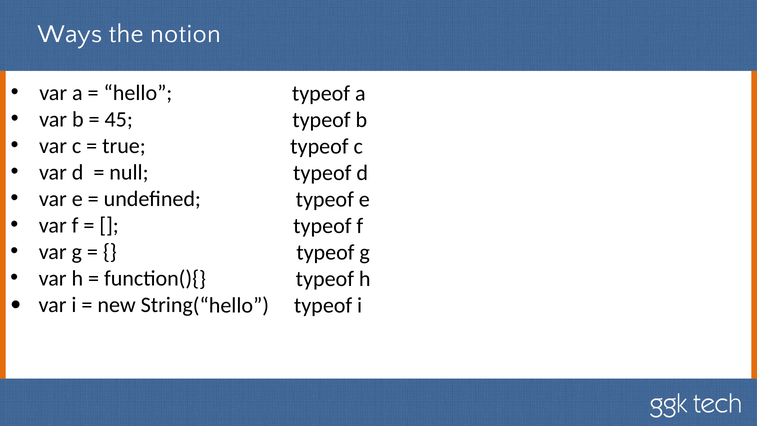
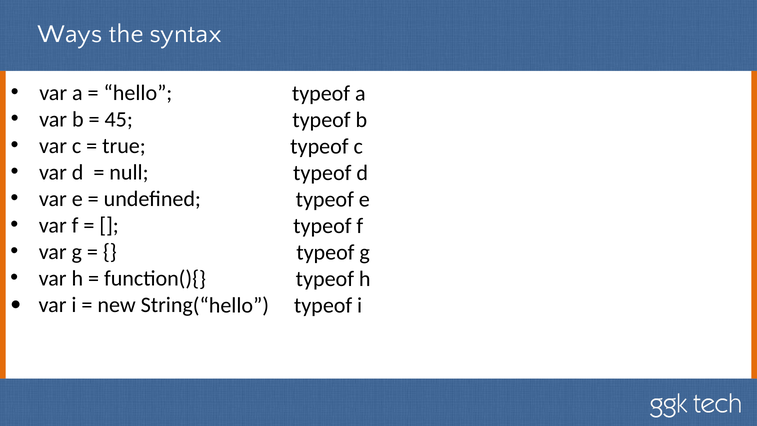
notion: notion -> syntax
